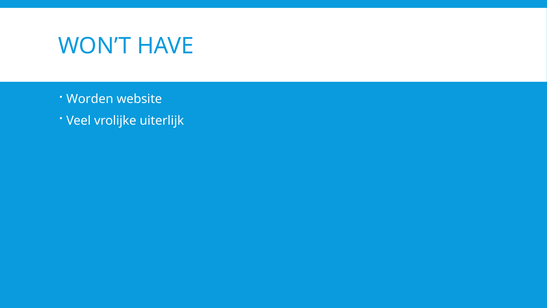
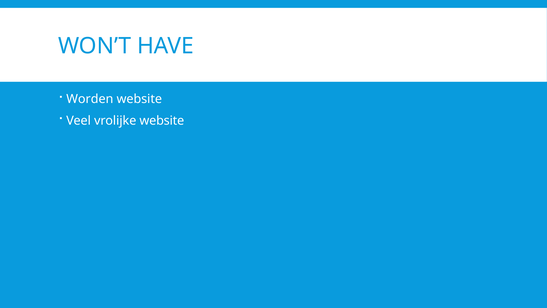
vrolijke uiterlijk: uiterlijk -> website
